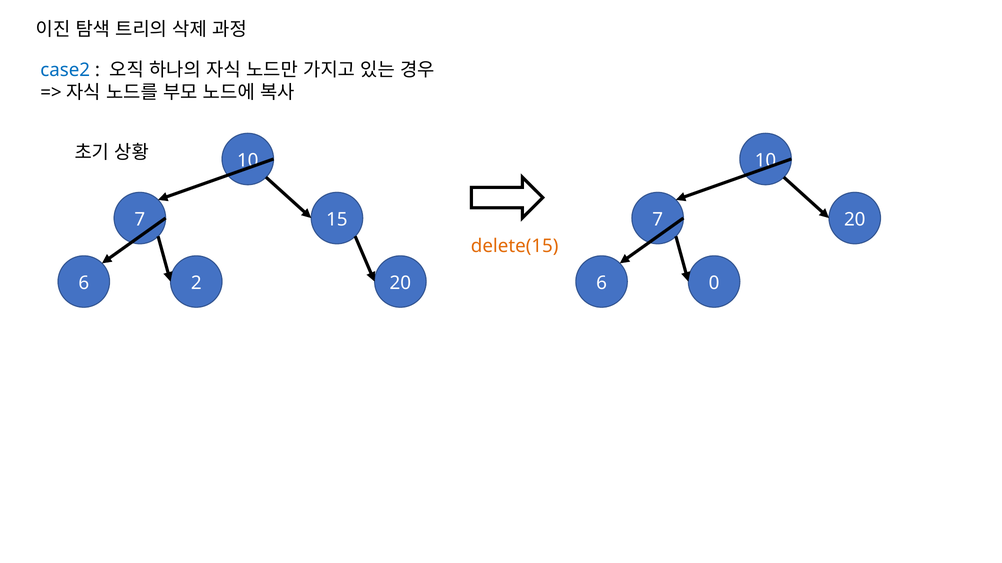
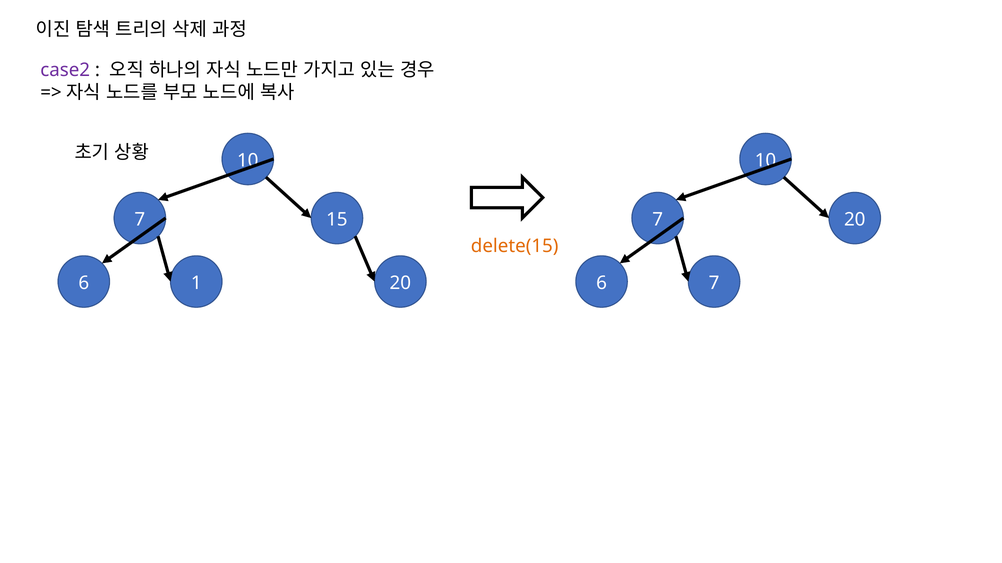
case2 colour: blue -> purple
2: 2 -> 1
6 0: 0 -> 7
